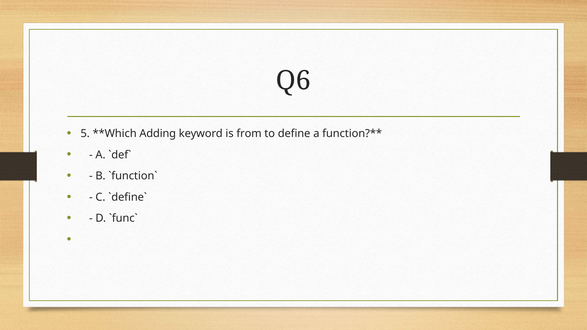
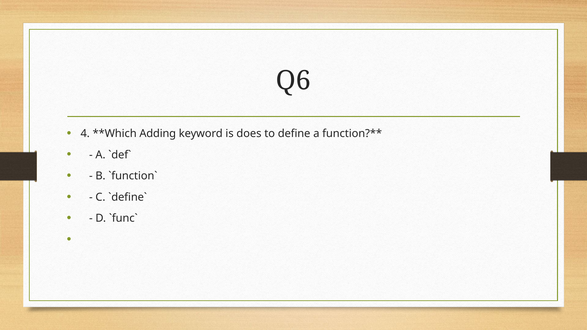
5: 5 -> 4
from: from -> does
